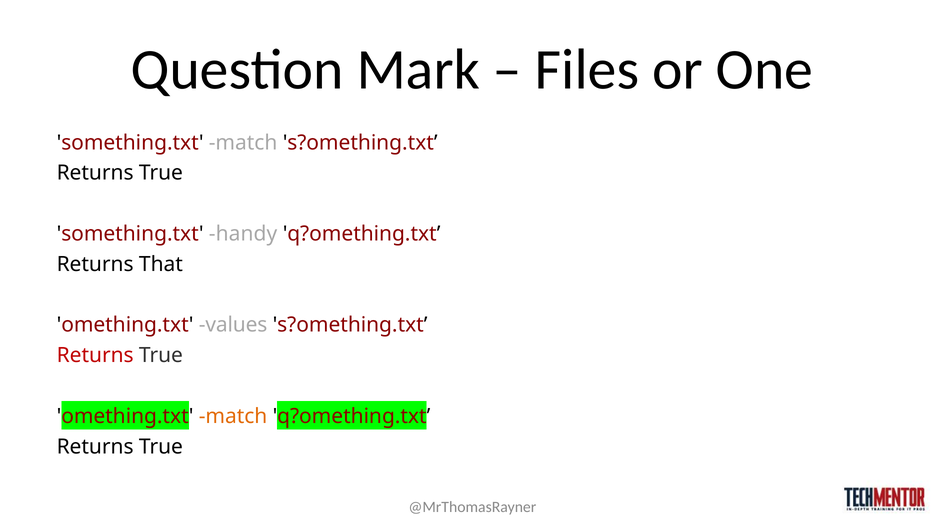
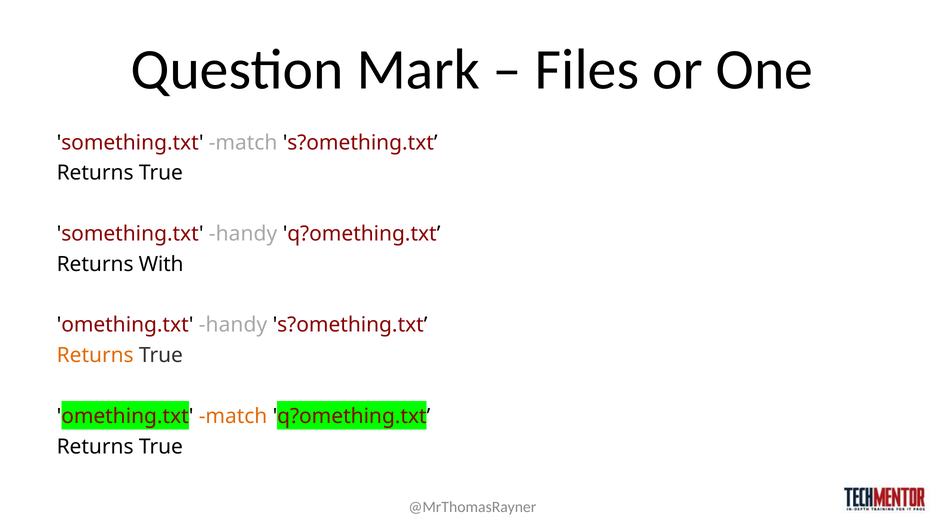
That: That -> With
omething.txt values: values -> handy
Returns at (95, 356) colour: red -> orange
